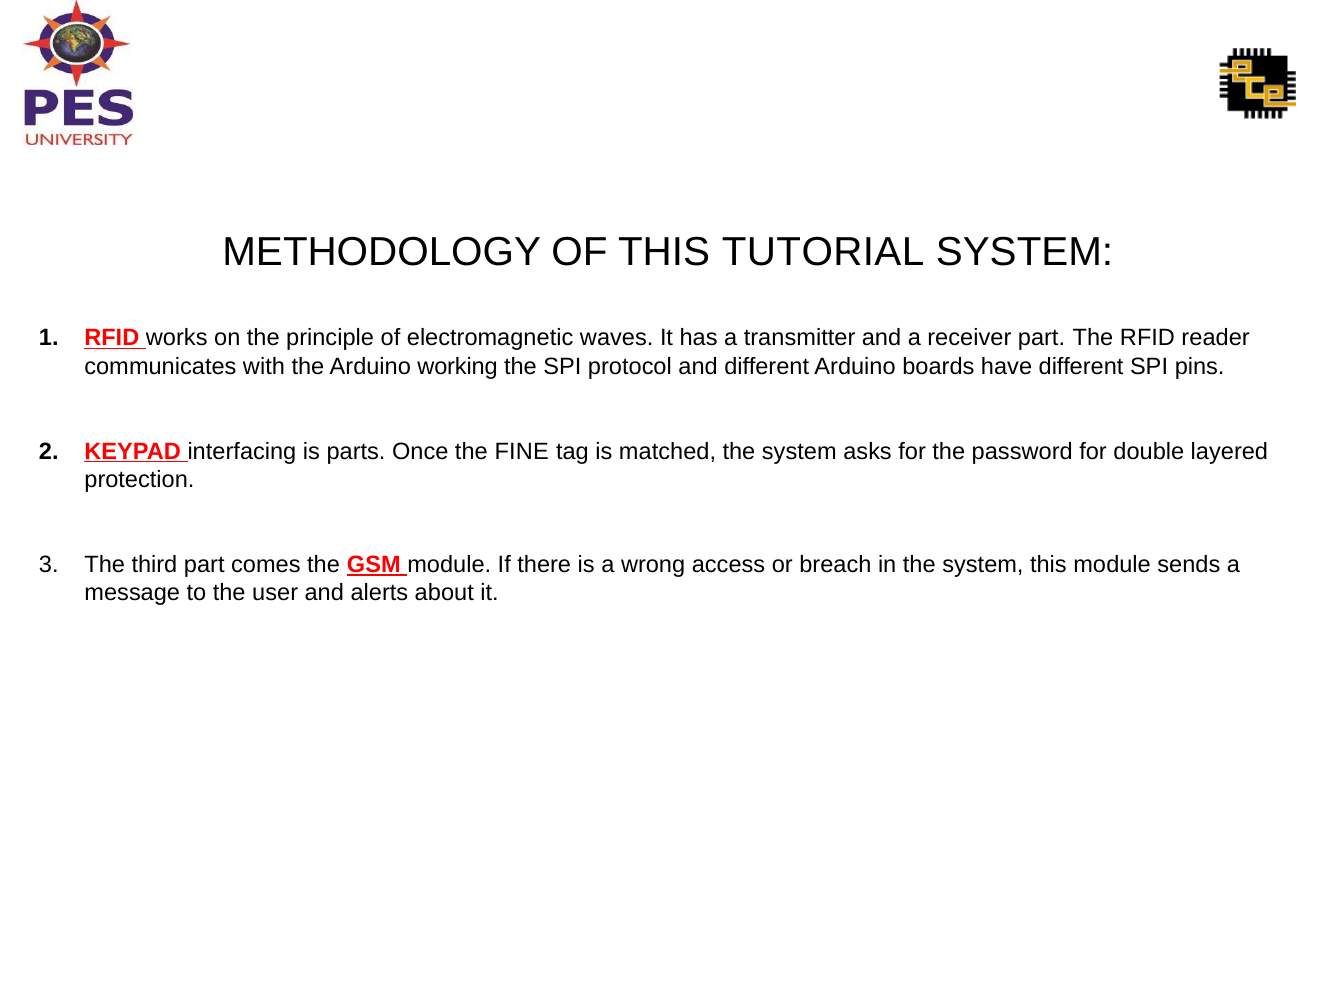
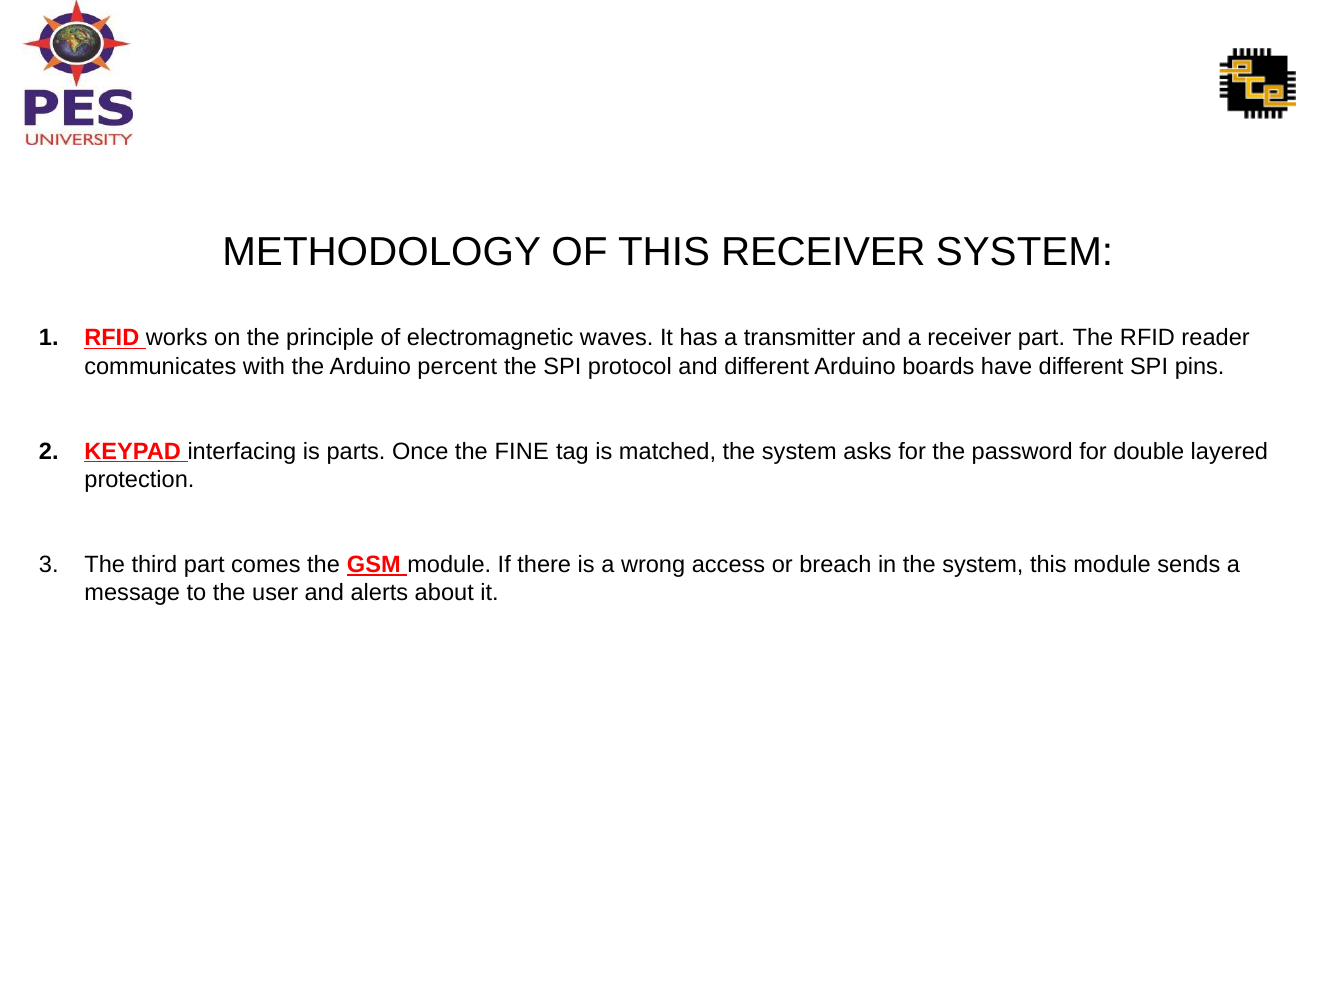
THIS TUTORIAL: TUTORIAL -> RECEIVER
working: working -> percent
